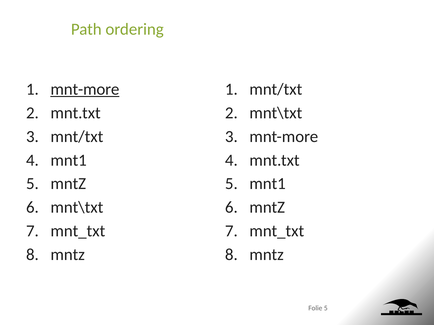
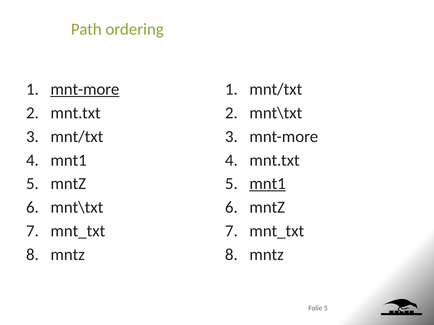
mnt1 at (268, 184) underline: none -> present
